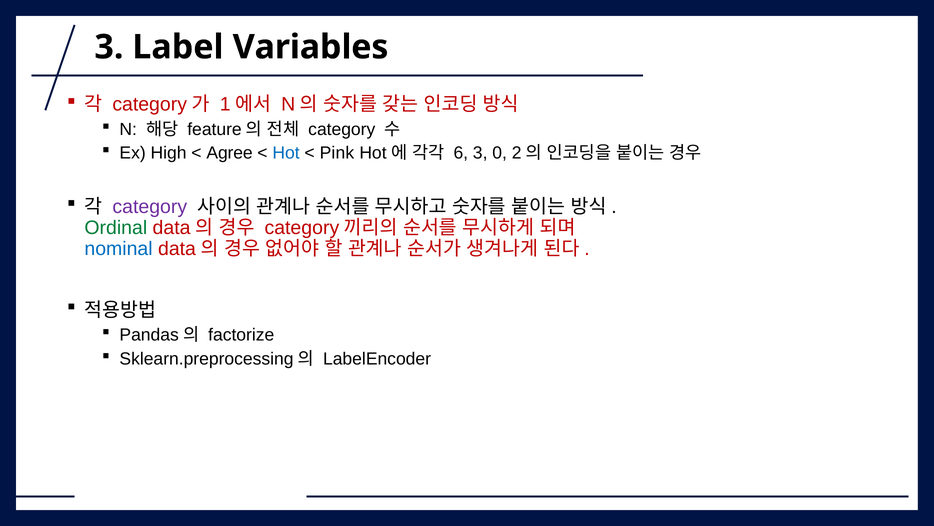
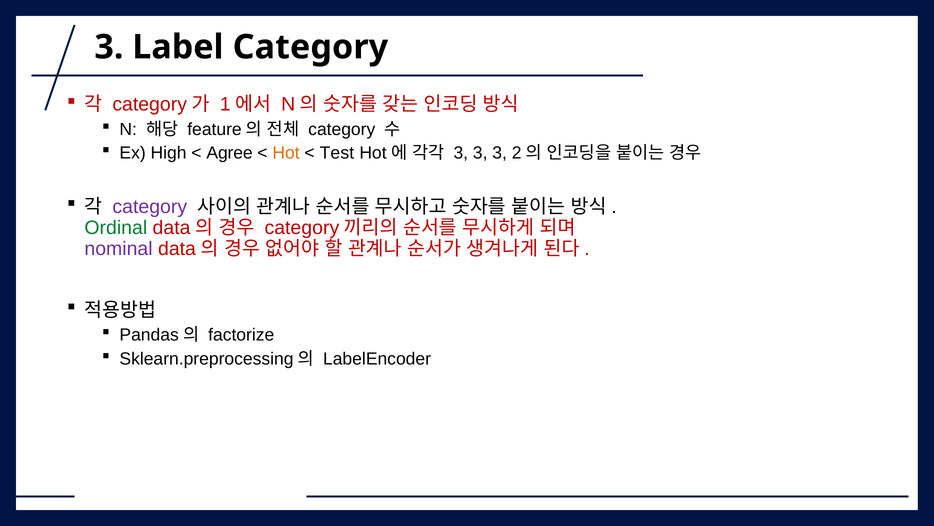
Label Variables: Variables -> Category
Hot at (286, 153) colour: blue -> orange
Pink: Pink -> Test
6 at (461, 153): 6 -> 3
0 at (500, 153): 0 -> 3
nominal colour: blue -> purple
